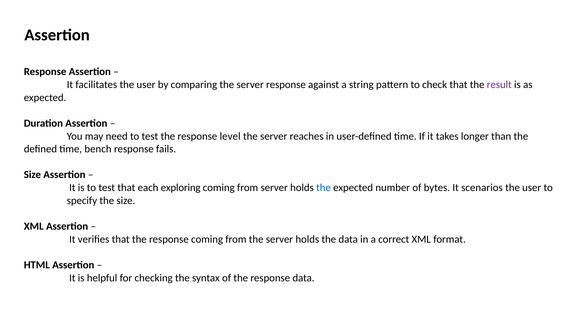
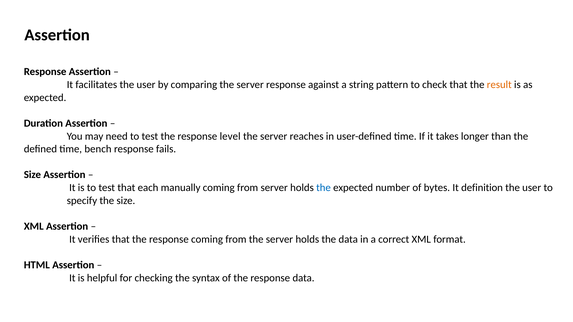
result colour: purple -> orange
exploring: exploring -> manually
scenarios: scenarios -> definition
